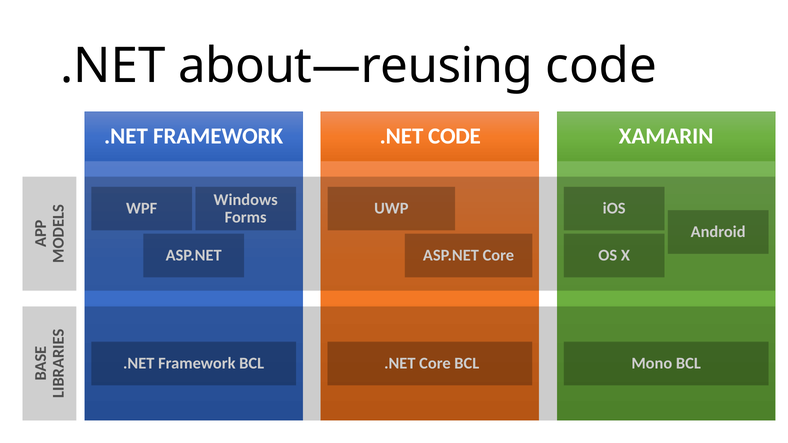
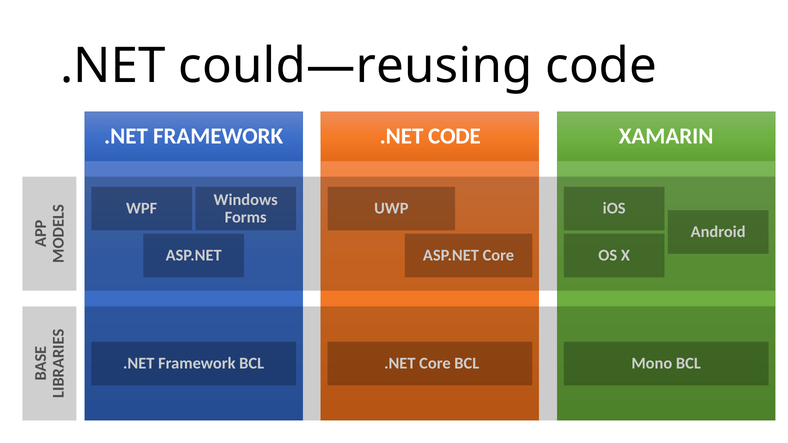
about—reusing: about—reusing -> could—reusing
